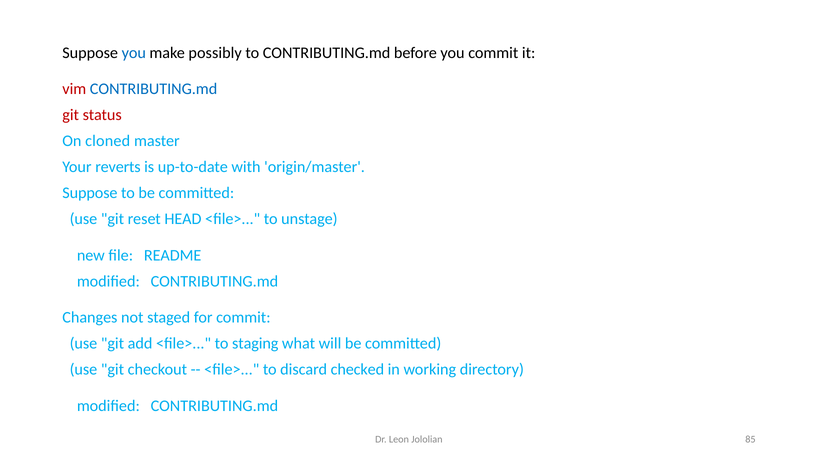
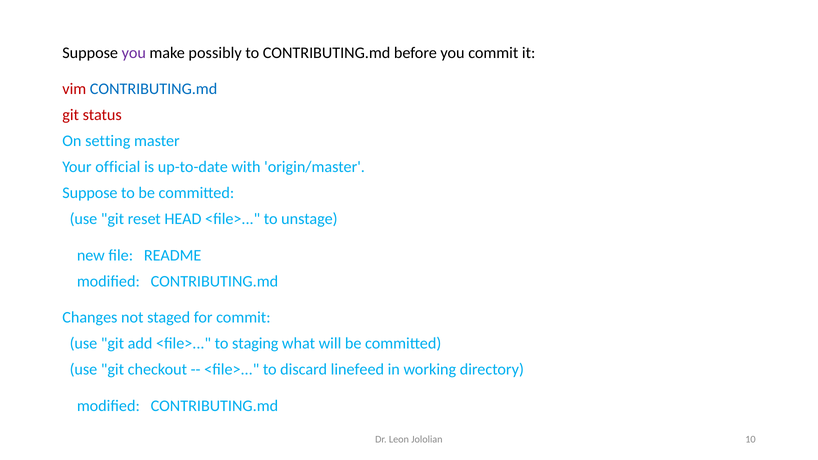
you at (134, 53) colour: blue -> purple
cloned: cloned -> setting
reverts: reverts -> official
checked: checked -> linefeed
85: 85 -> 10
